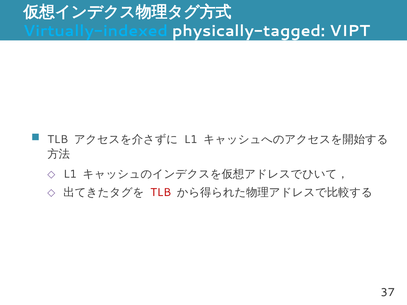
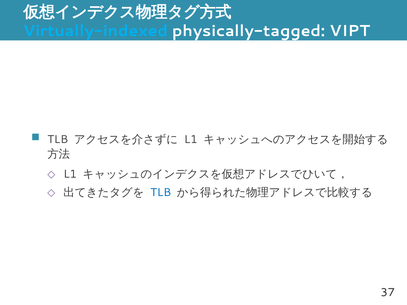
TLB at (161, 193) colour: red -> blue
